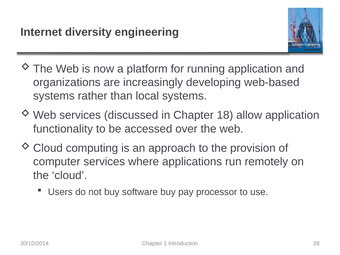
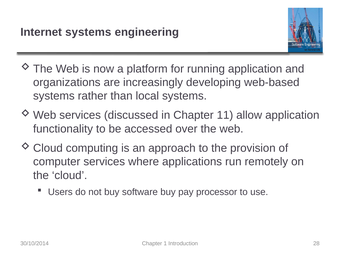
Internet diversity: diversity -> systems
18: 18 -> 11
